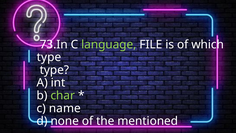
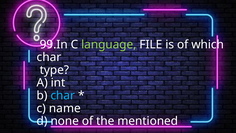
73.In: 73.In -> 99.In
type at (49, 57): type -> char
char at (63, 95) colour: light green -> light blue
